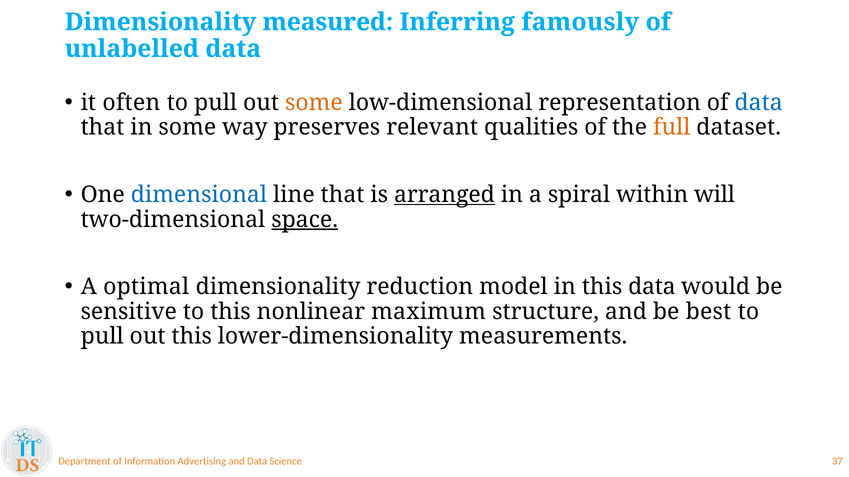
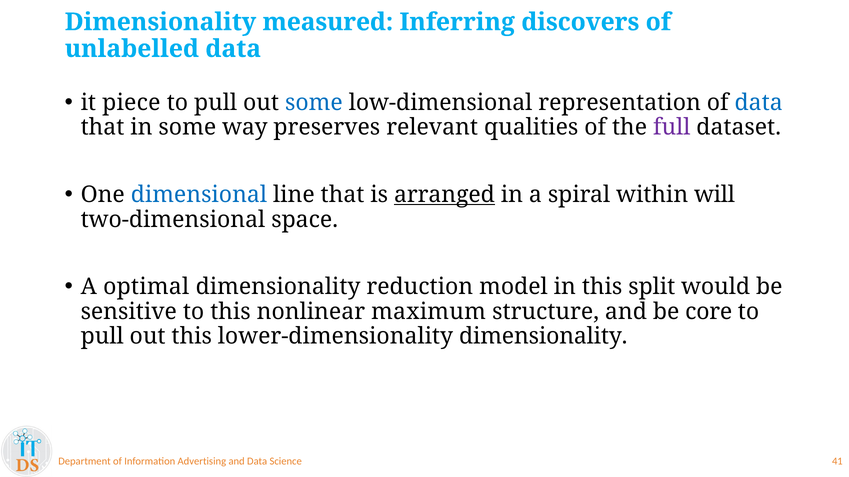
famously: famously -> discovers
often: often -> piece
some at (314, 103) colour: orange -> blue
full colour: orange -> purple
space underline: present -> none
this data: data -> split
best: best -> core
lower-dimensionality measurements: measurements -> dimensionality
37: 37 -> 41
